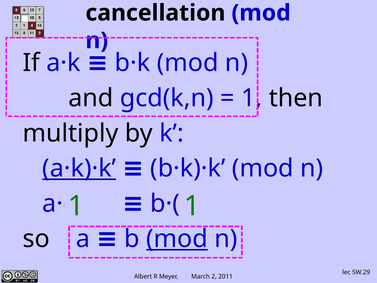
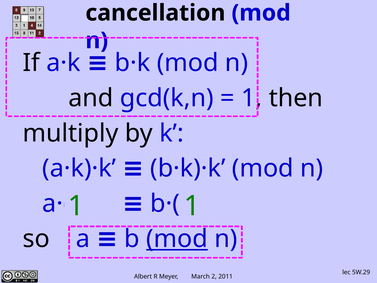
a·k)·k underline: present -> none
